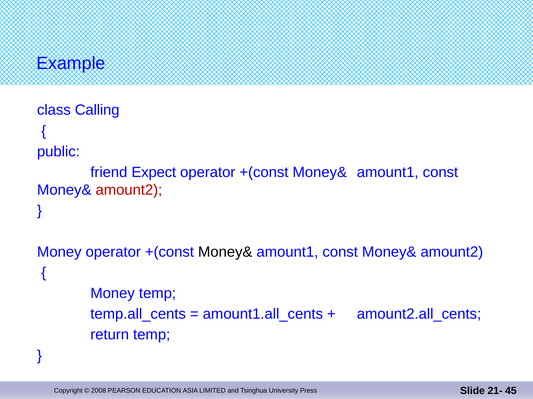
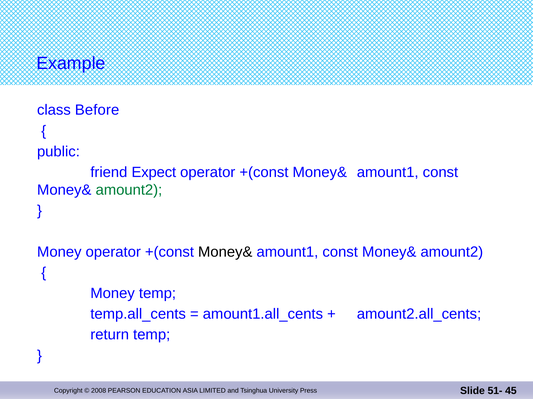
Calling: Calling -> Before
amount2 at (129, 190) colour: red -> green
21-: 21- -> 51-
